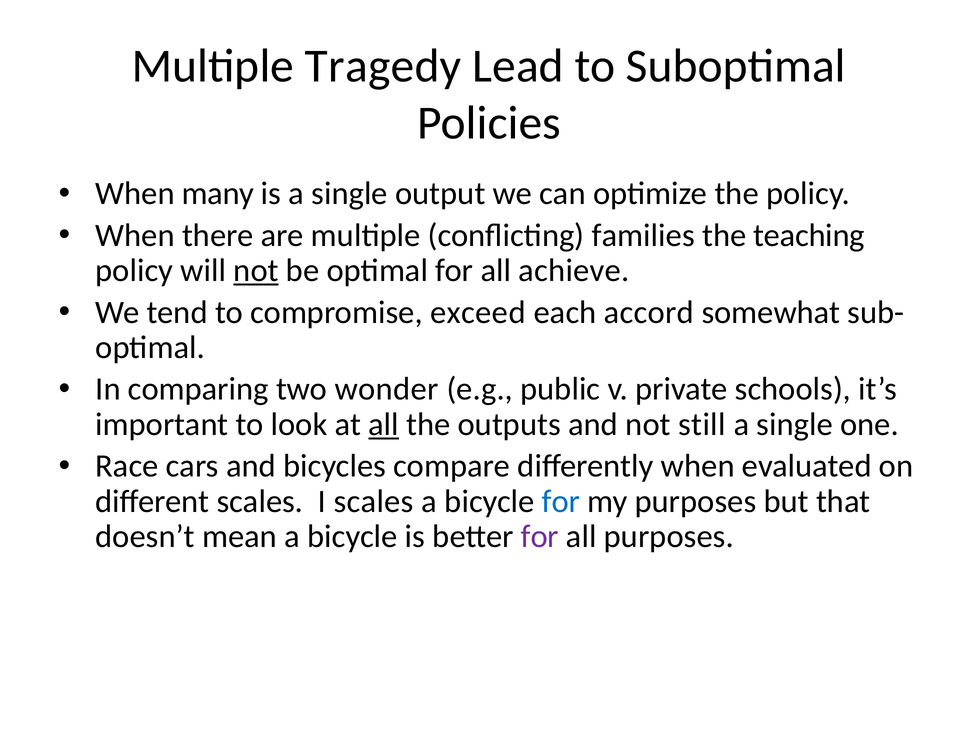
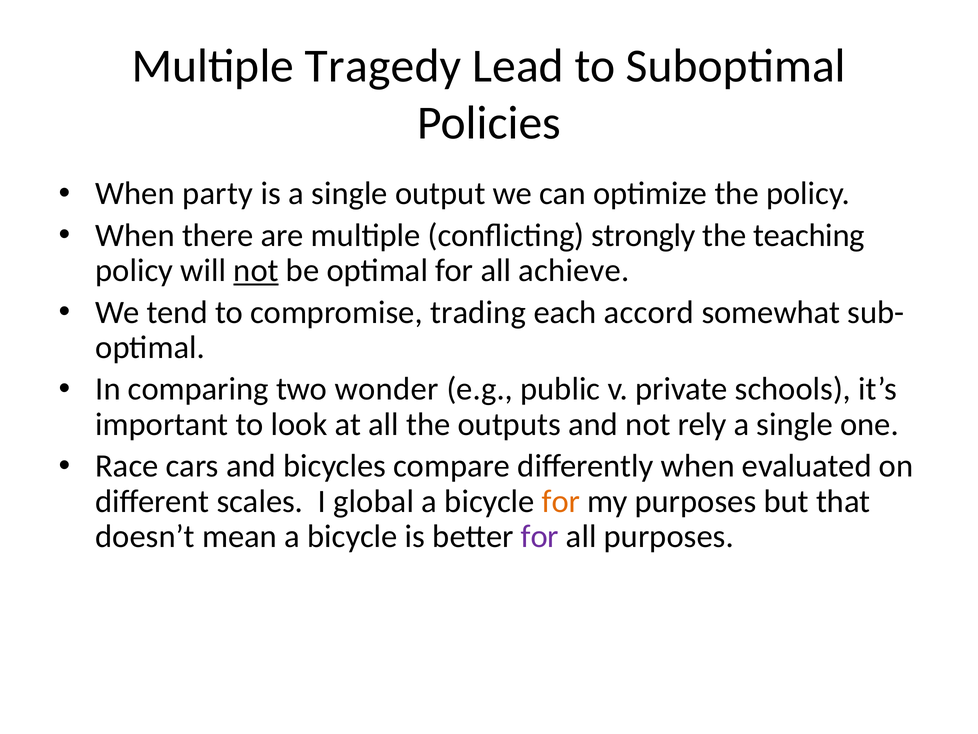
many: many -> party
families: families -> strongly
exceed: exceed -> trading
all at (384, 424) underline: present -> none
still: still -> rely
I scales: scales -> global
for at (561, 501) colour: blue -> orange
